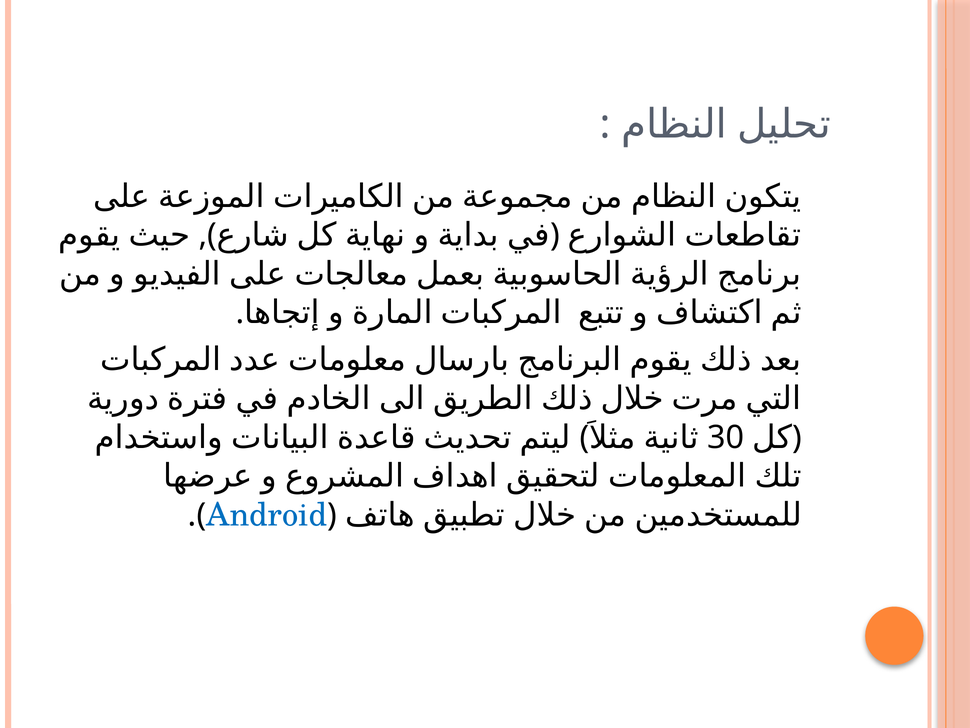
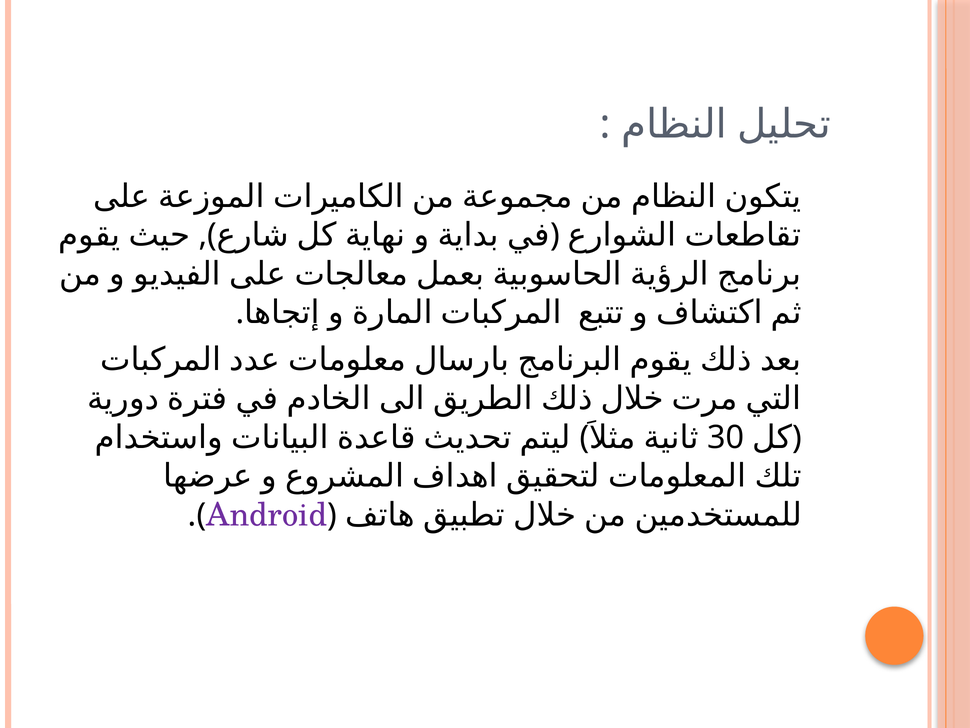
Android colour: blue -> purple
